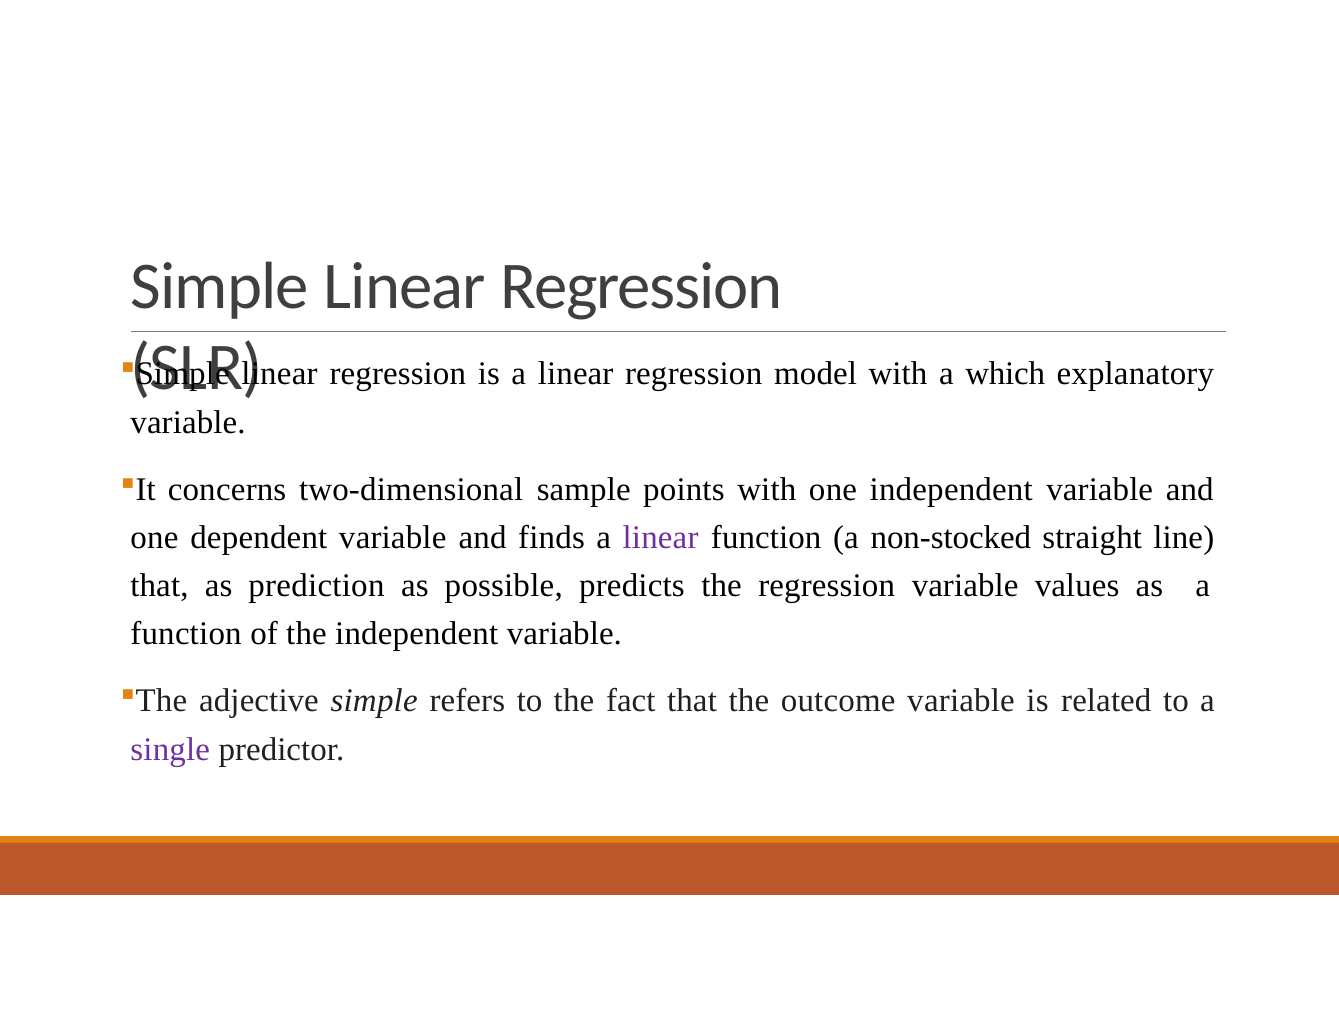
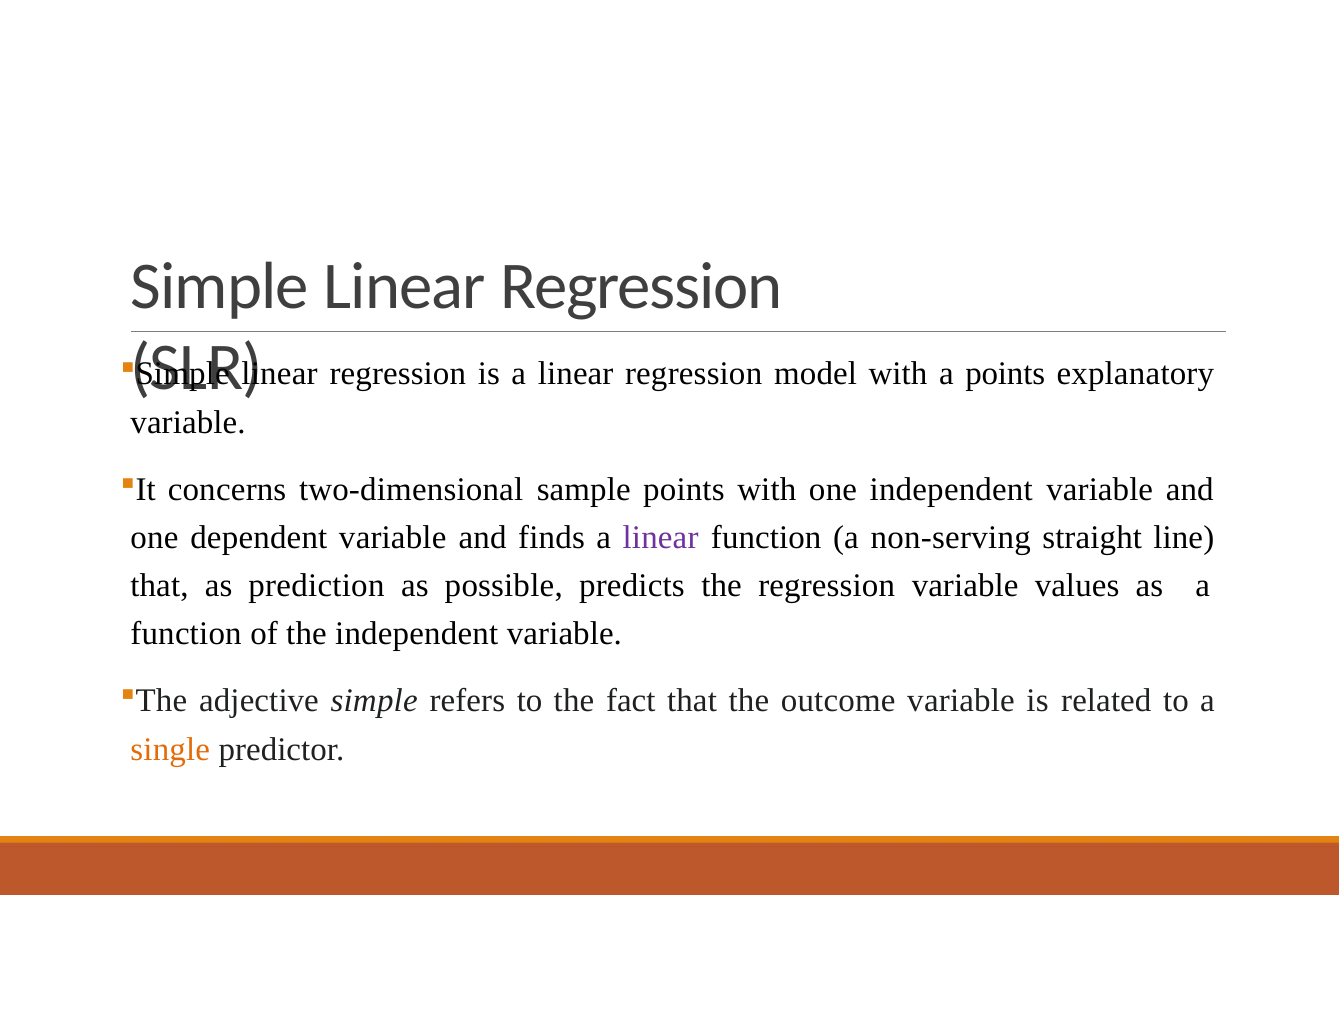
a which: which -> points
non-stocked: non-stocked -> non-serving
single colour: purple -> orange
